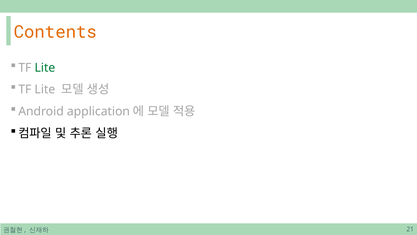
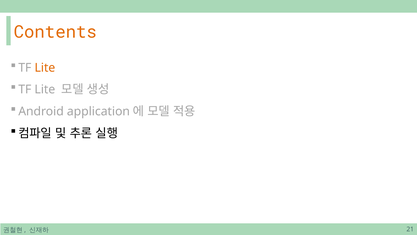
Lite at (45, 68) colour: green -> orange
